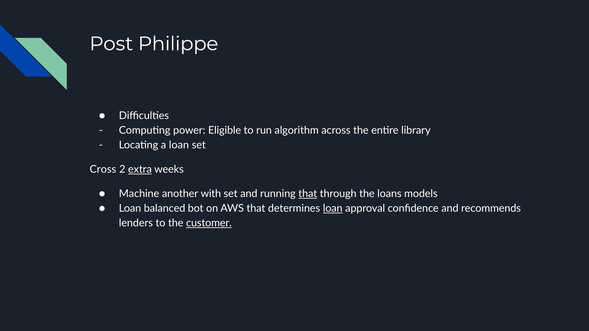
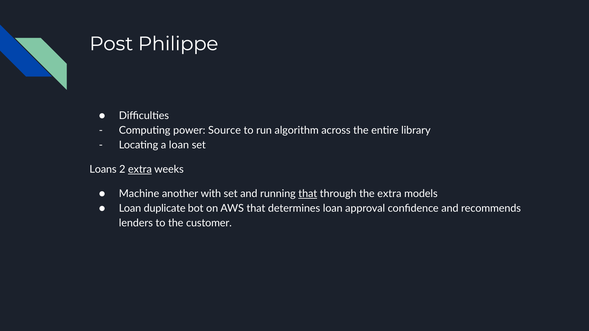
Eligible: Eligible -> Source
Cross: Cross -> Loans
the loans: loans -> extra
balanced: balanced -> duplicate
loan at (333, 209) underline: present -> none
customer underline: present -> none
